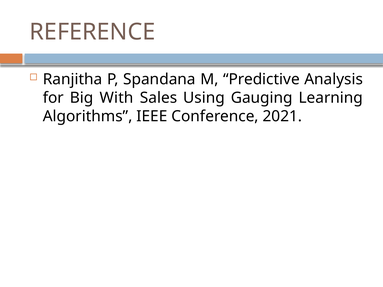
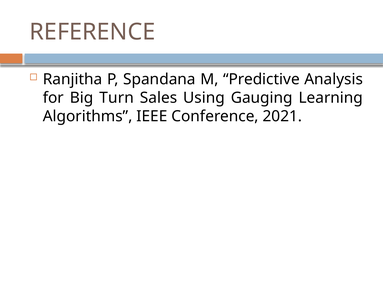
With: With -> Turn
